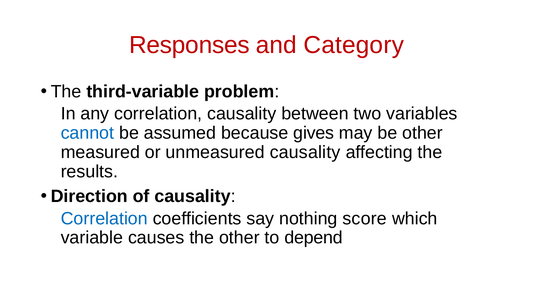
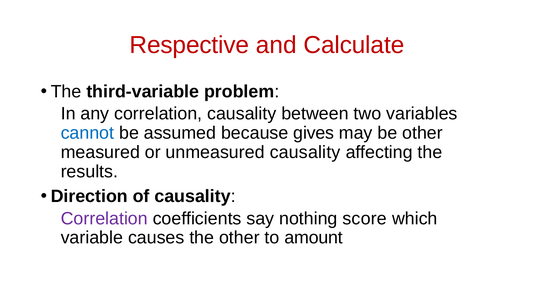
Responses: Responses -> Respective
Category: Category -> Calculate
Correlation at (104, 218) colour: blue -> purple
depend: depend -> amount
